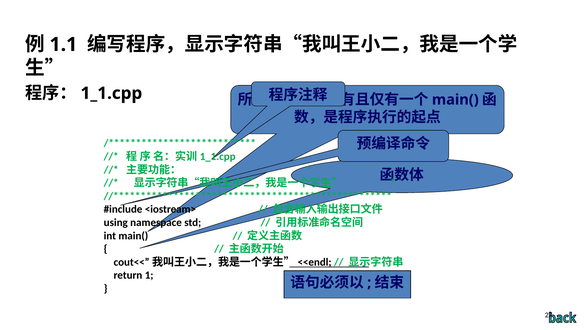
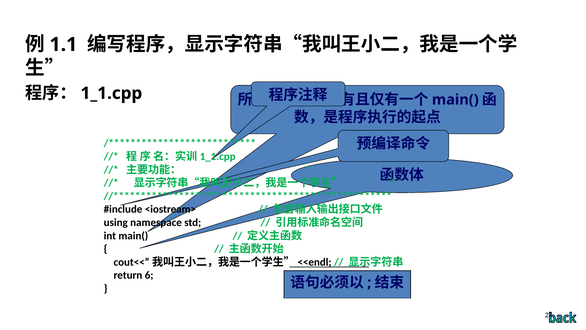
1: 1 -> 6
